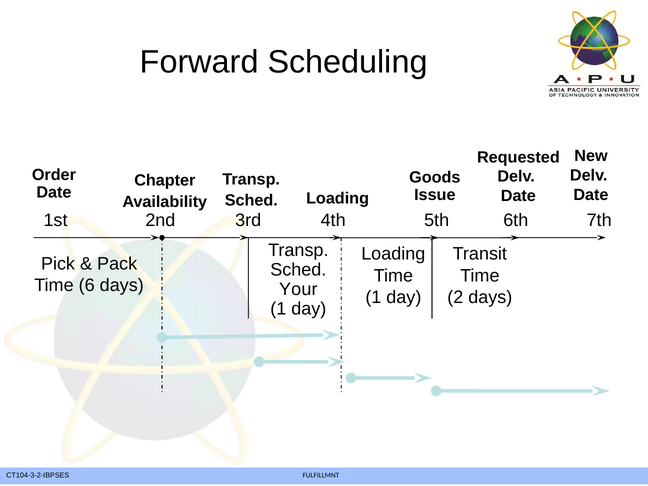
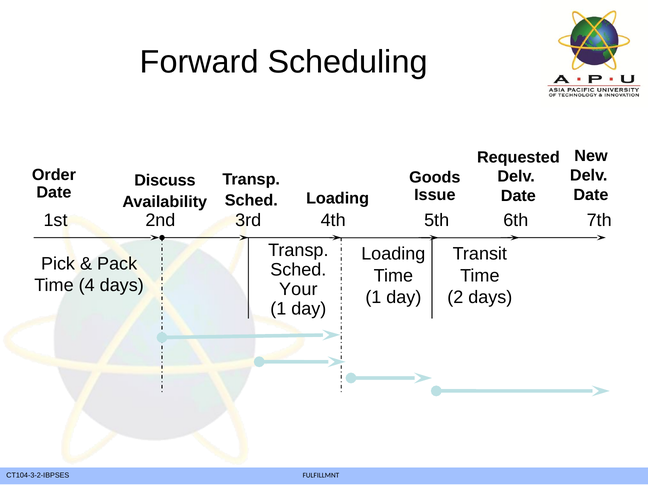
Chapter: Chapter -> Discuss
6: 6 -> 4
